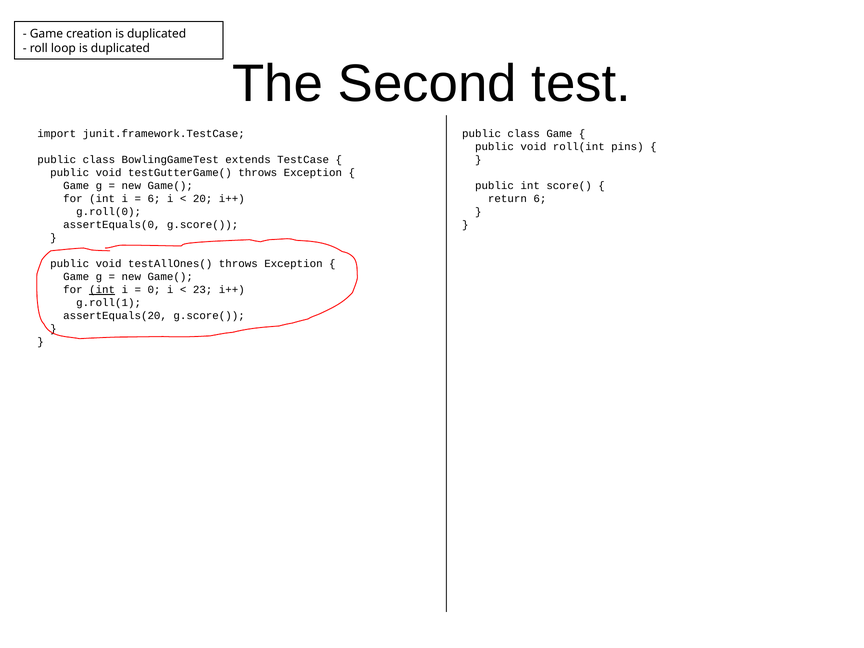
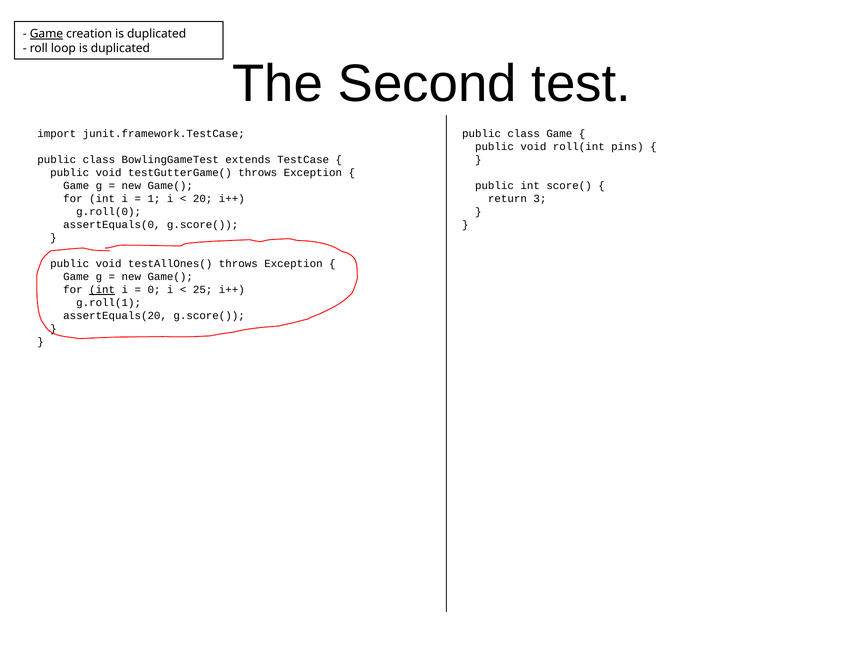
Game at (46, 34) underline: none -> present
6 at (154, 199): 6 -> 1
return 6: 6 -> 3
23: 23 -> 25
